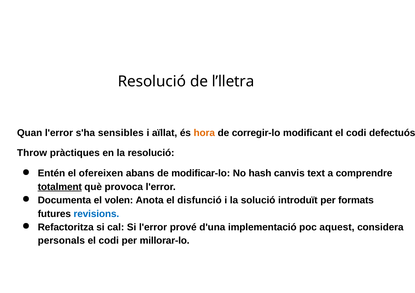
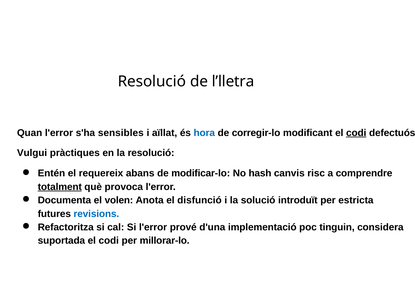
hora colour: orange -> blue
codi at (356, 133) underline: none -> present
Throw: Throw -> Vulgui
ofereixen: ofereixen -> requereix
text: text -> risc
formats: formats -> estricta
aquest: aquest -> tinguin
personals: personals -> suportada
